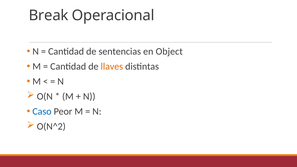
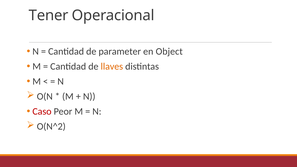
Break: Break -> Tener
sentencias: sentencias -> parameter
Caso colour: blue -> red
